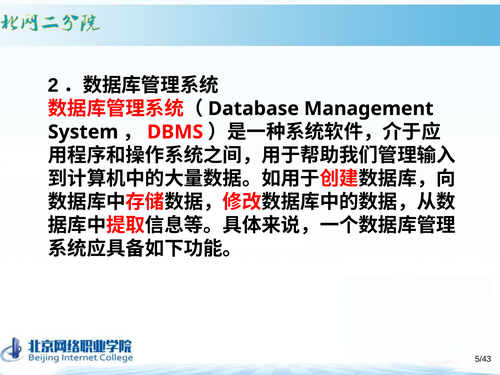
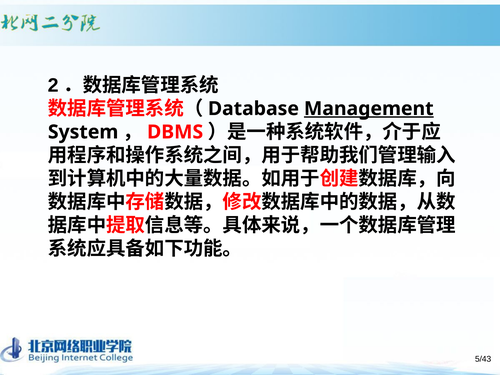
Management underline: none -> present
